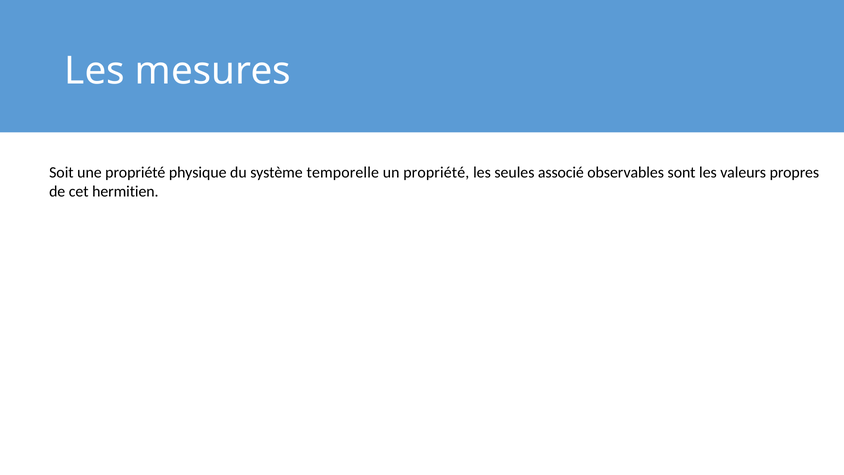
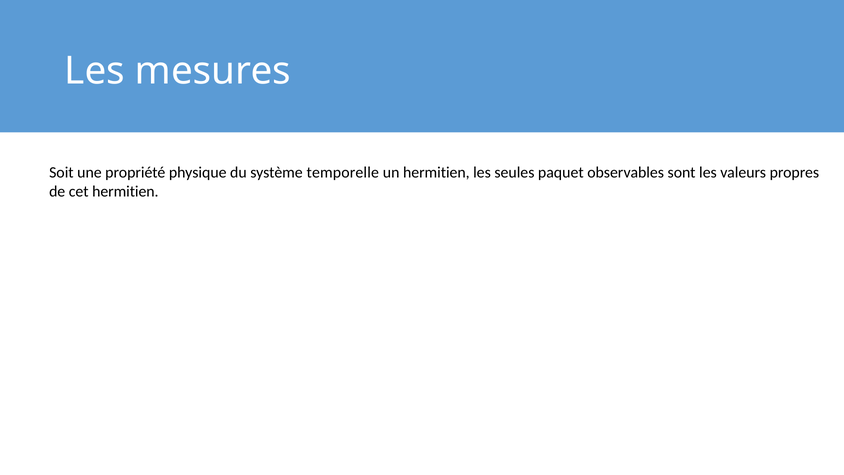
un propriété: propriété -> hermitien
associé: associé -> paquet
